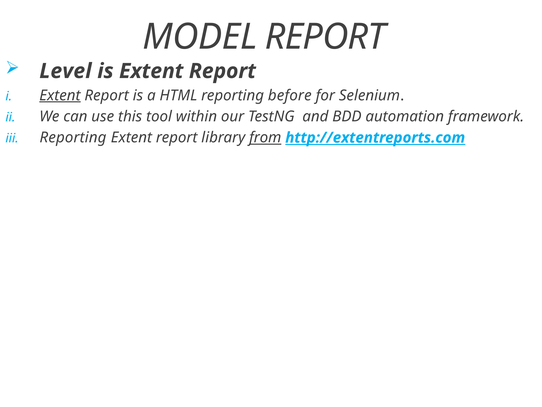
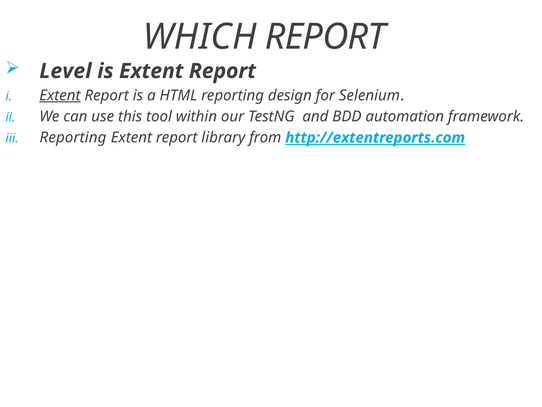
MODEL: MODEL -> WHICH
before: before -> design
from underline: present -> none
